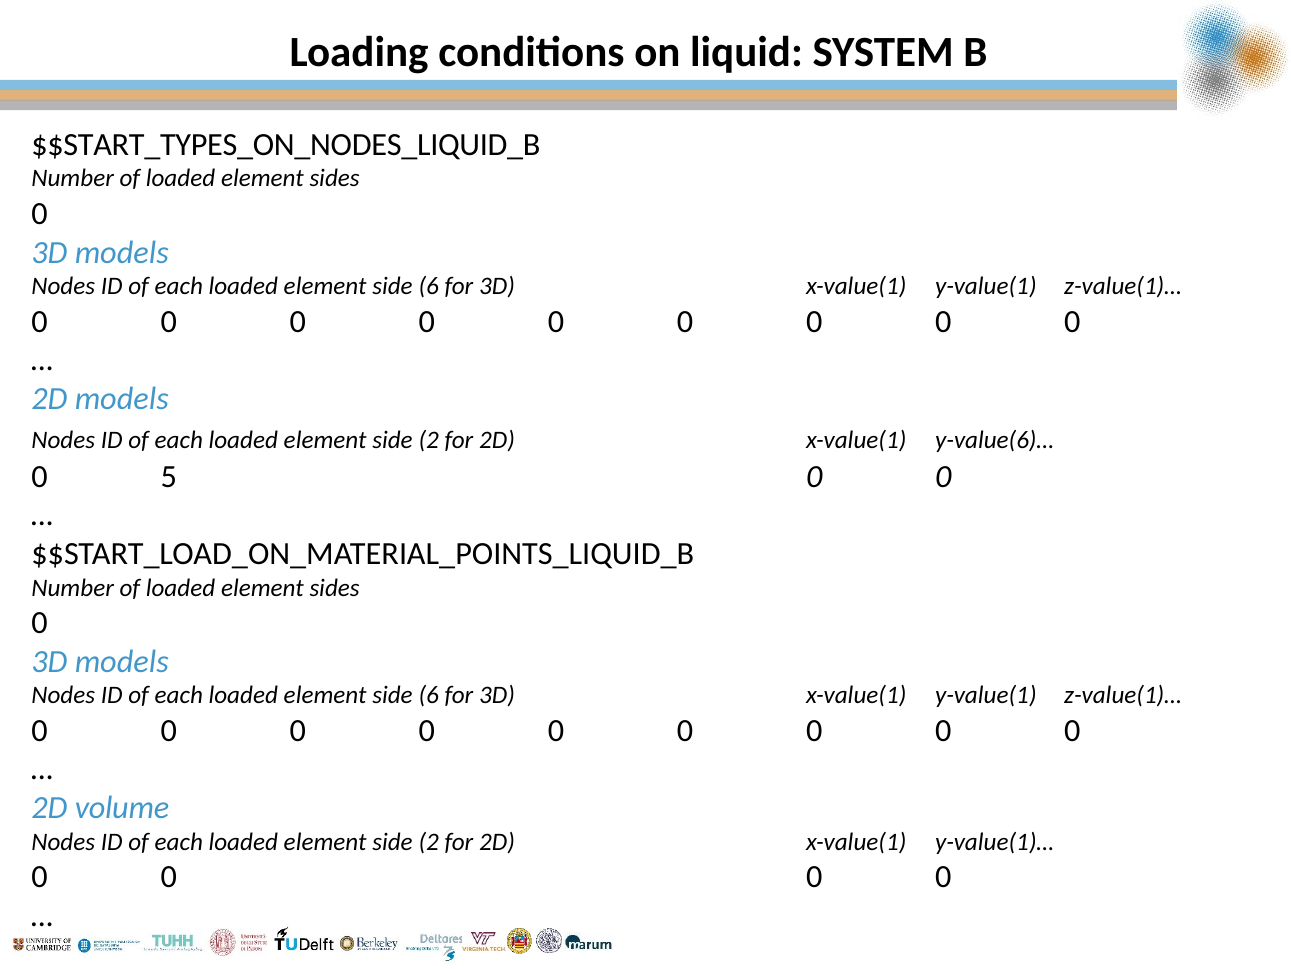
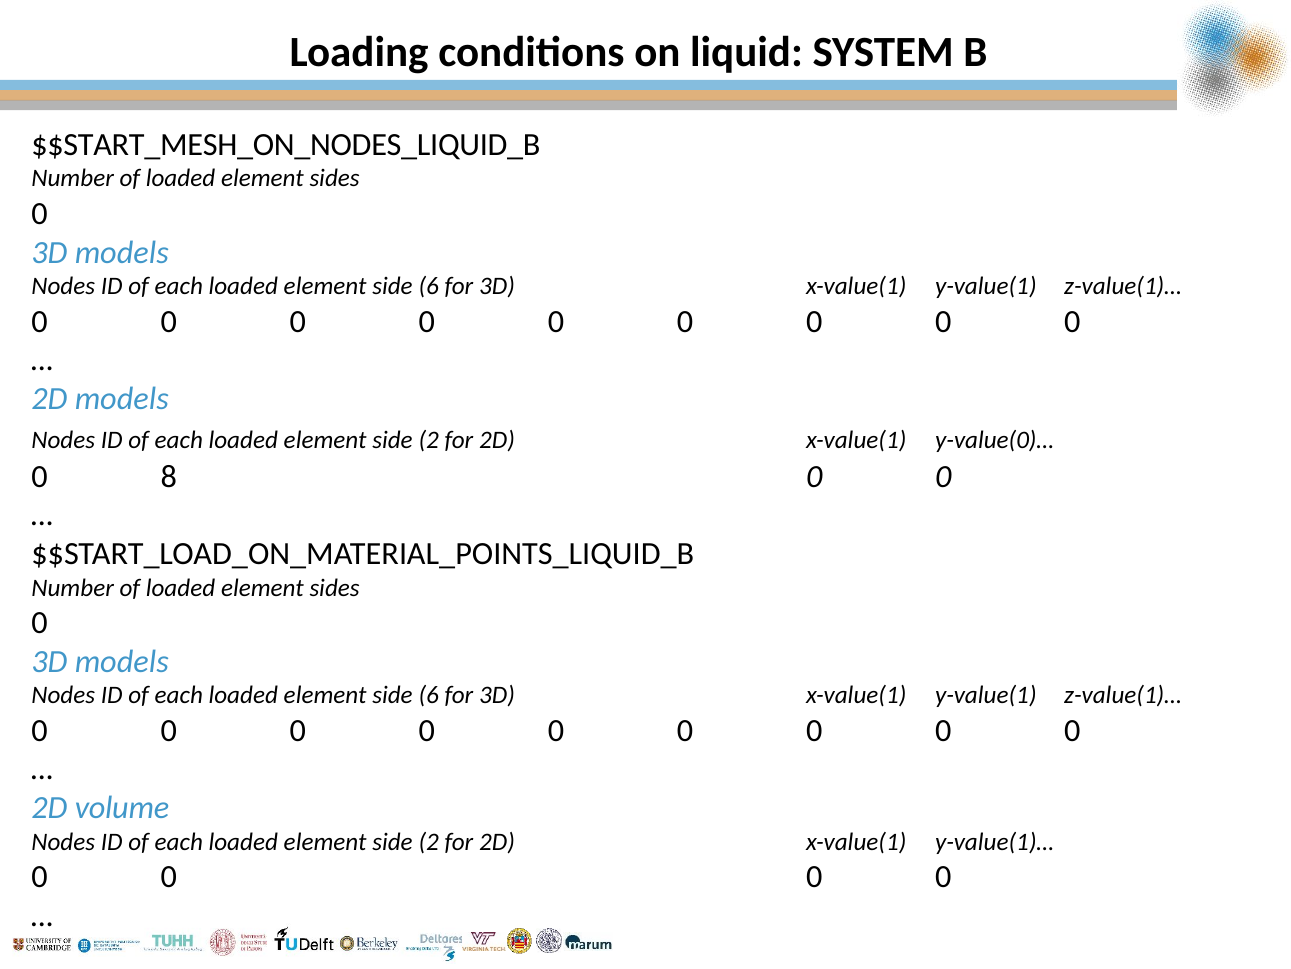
$$START_TYPES_ON_NODES_LIQUID_B: $$START_TYPES_ON_NODES_LIQUID_B -> $$START_MESH_ON_NODES_LIQUID_B
y-value(6)…: y-value(6)… -> y-value(0)…
5: 5 -> 8
